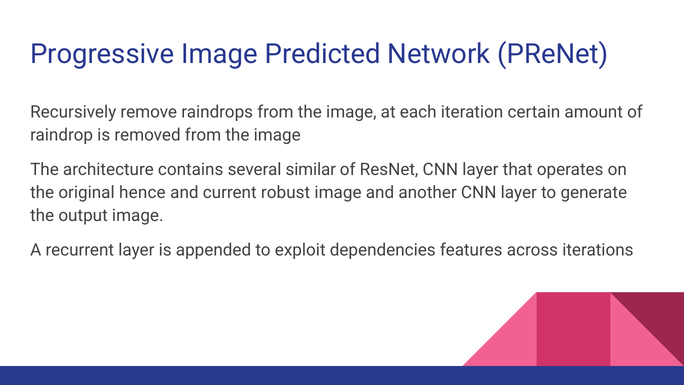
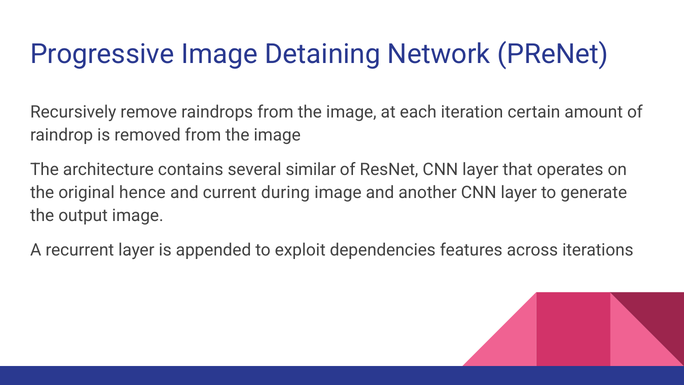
Predicted: Predicted -> Detaining
robust: robust -> during
